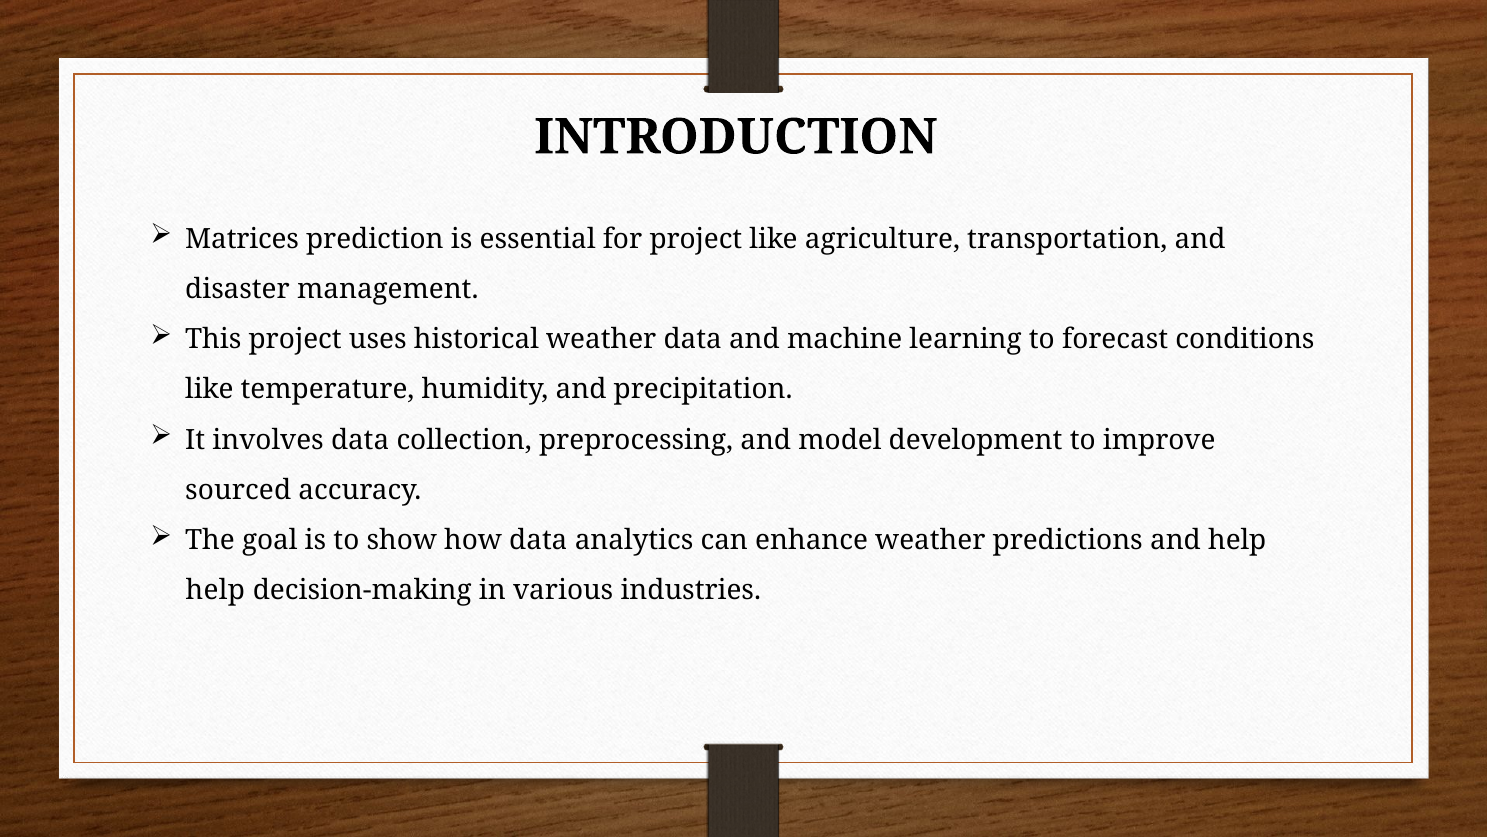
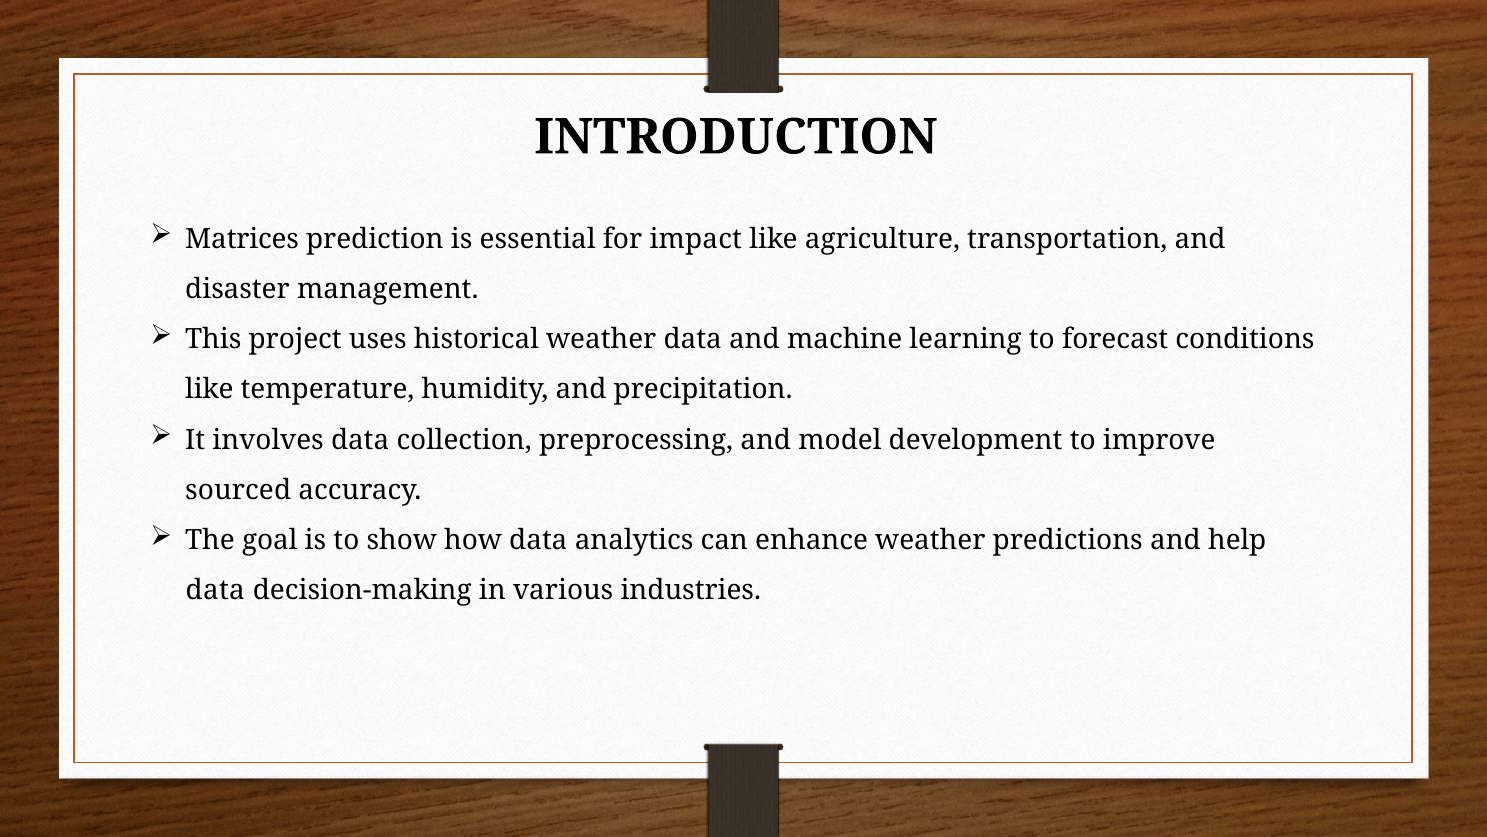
for project: project -> impact
help at (215, 590): help -> data
